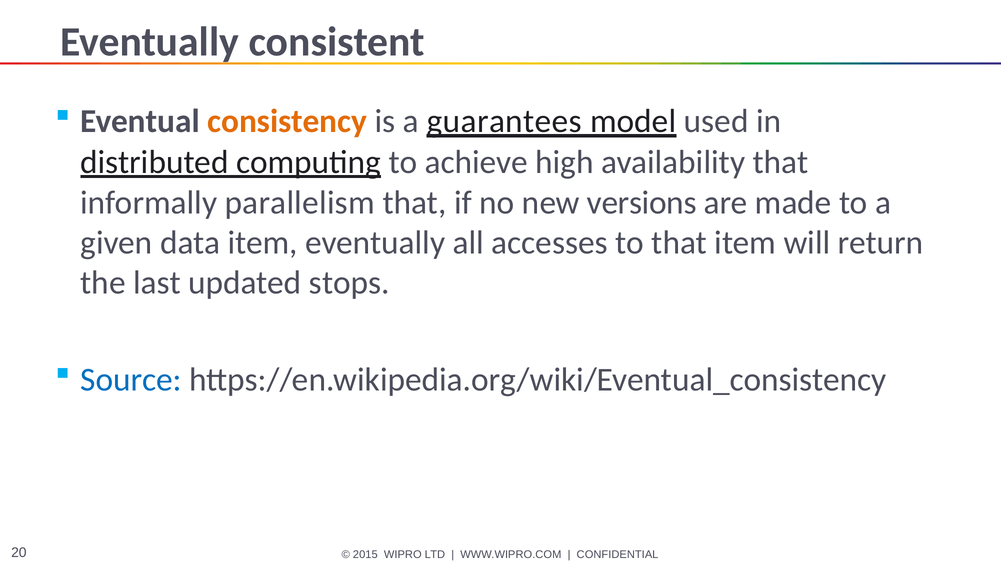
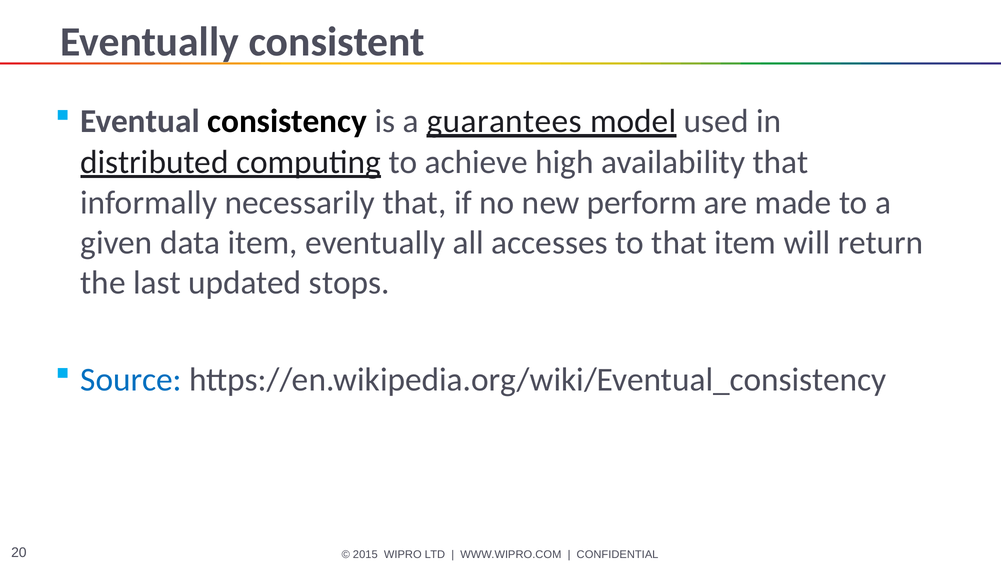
consistency colour: orange -> black
parallelism: parallelism -> necessarily
versions: versions -> perform
